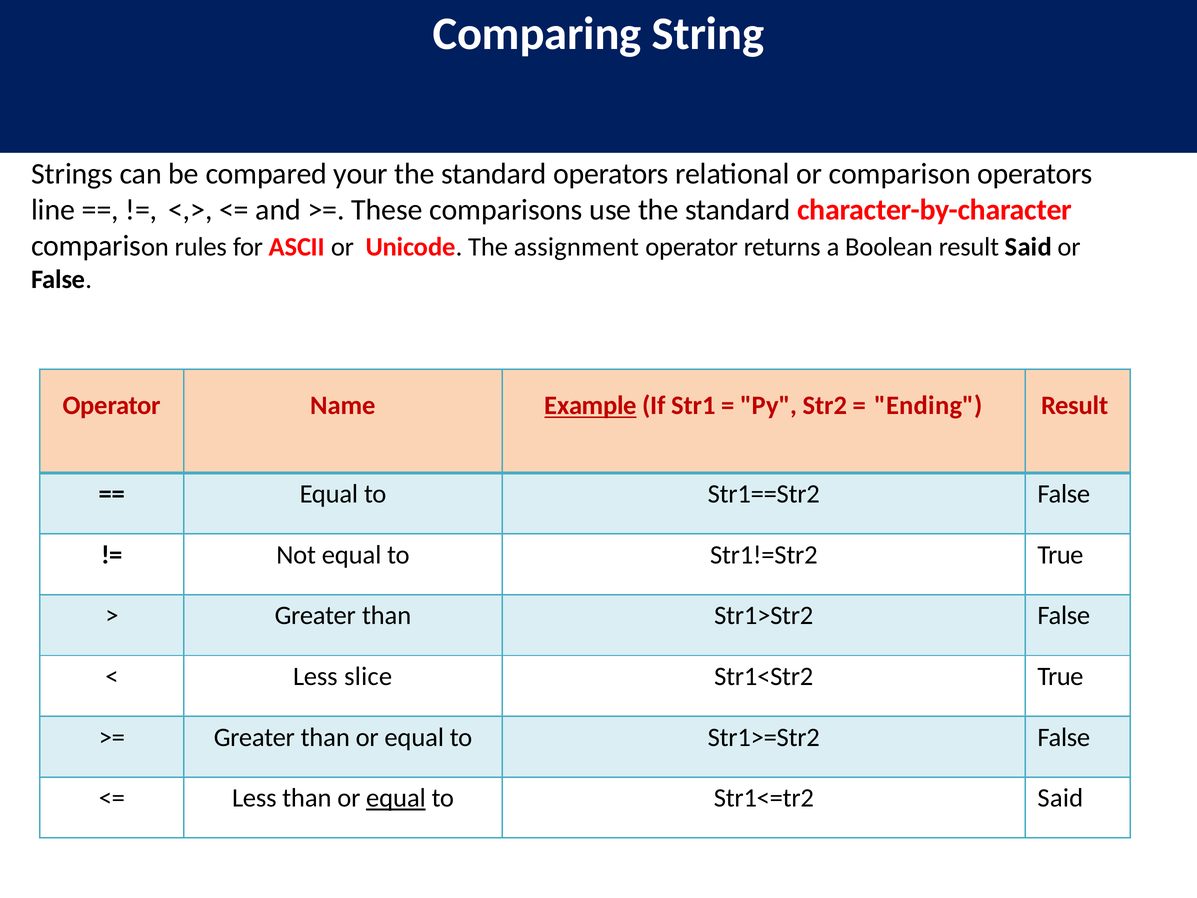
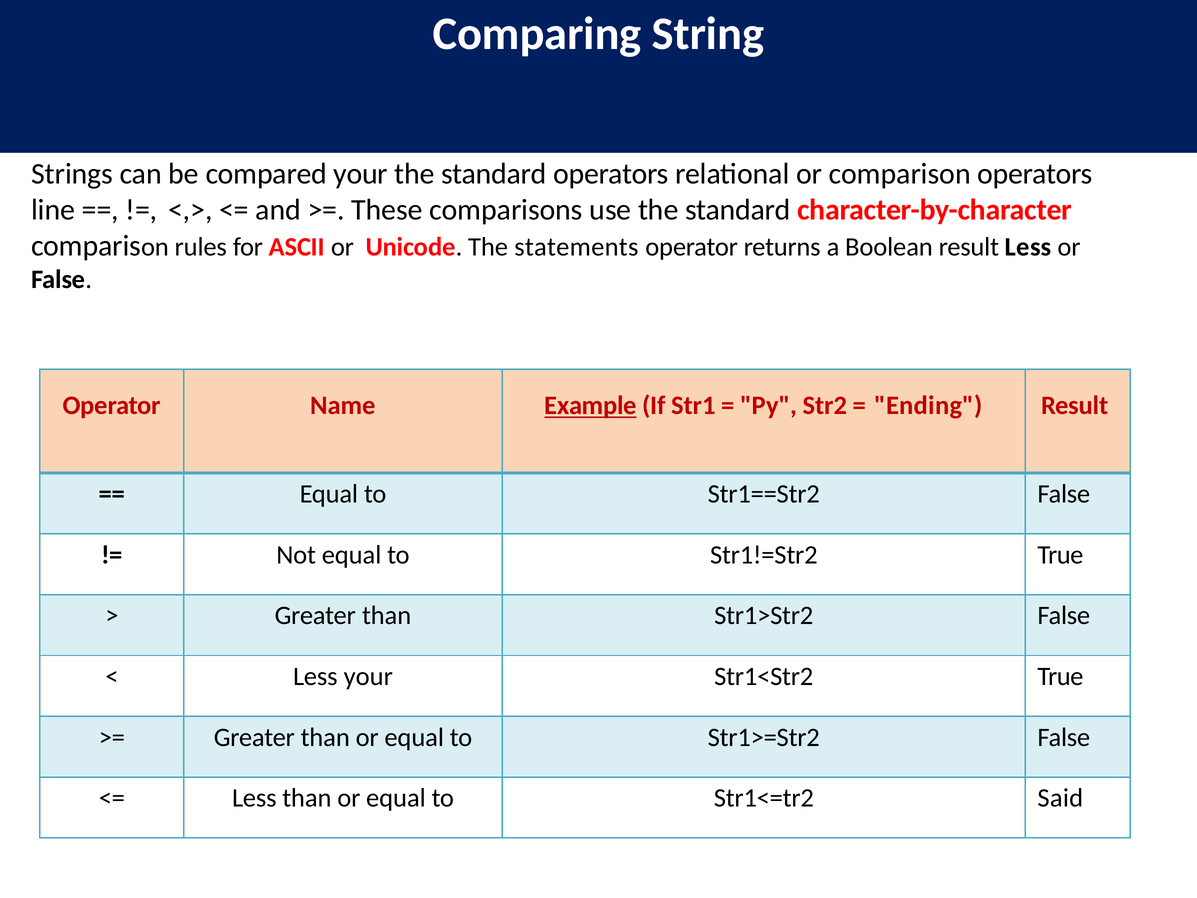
assignment: assignment -> statements
result Said: Said -> Less
Less slice: slice -> your
equal at (396, 798) underline: present -> none
